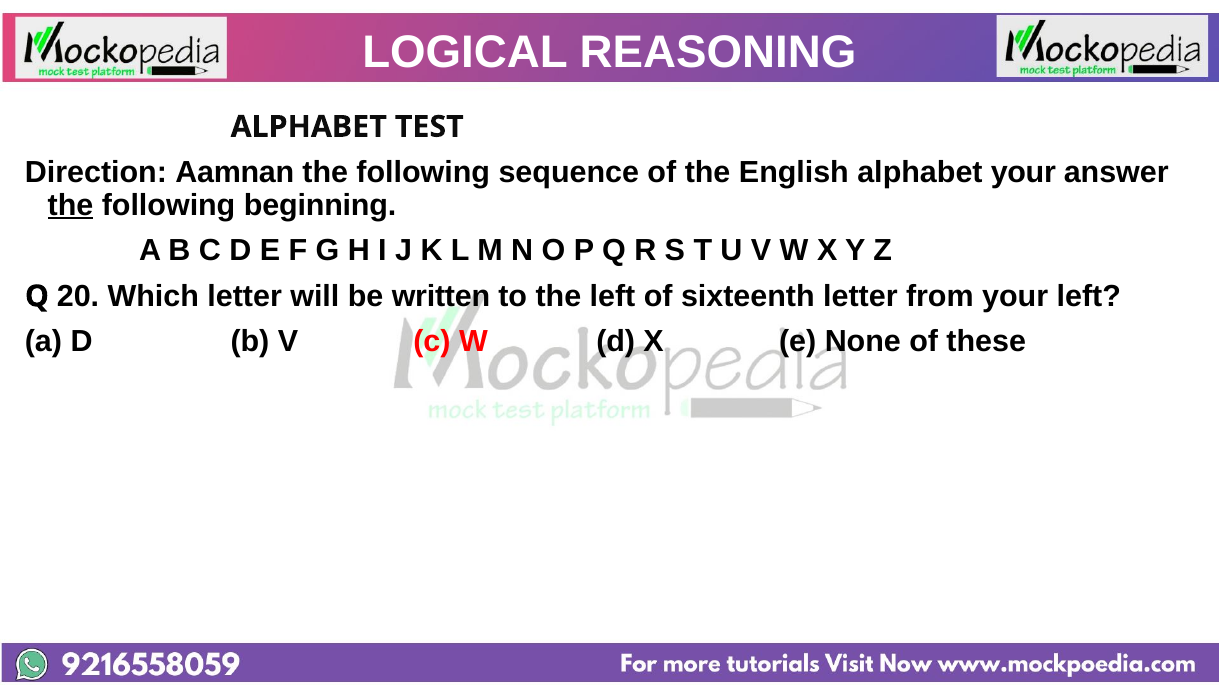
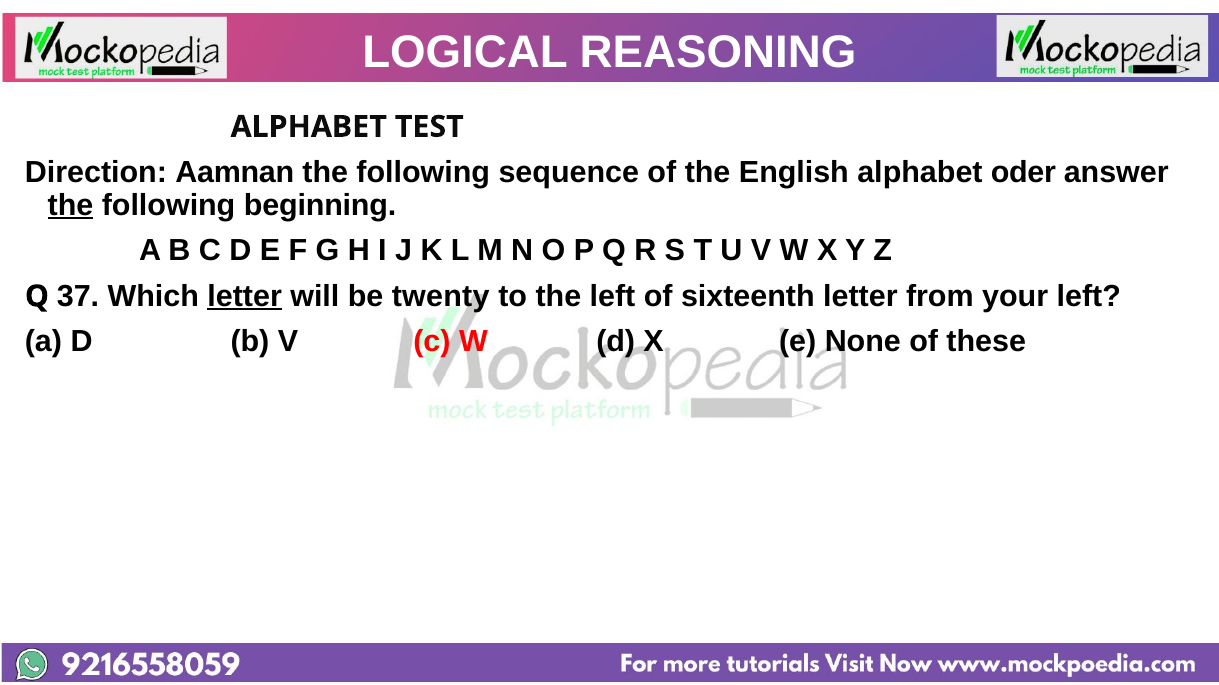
alphabet your: your -> oder
20: 20 -> 37
letter at (245, 297) underline: none -> present
written: written -> twenty
